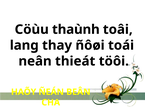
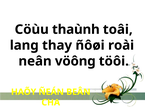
toái: toái -> roài
thieát: thieát -> vöông
